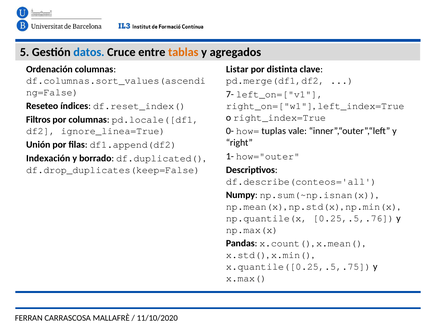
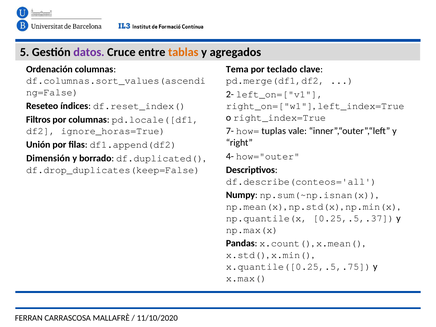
datos colour: blue -> purple
Listar: Listar -> Tema
distinta: distinta -> teclado
7-: 7- -> 2-
ignore_linea=True: ignore_linea=True -> ignore_horas=True
0-: 0- -> 7-
1-: 1- -> 4-
Indexación: Indexación -> Dimensión
0.25,.5,.76: 0.25,.5,.76 -> 0.25,.5,.37
